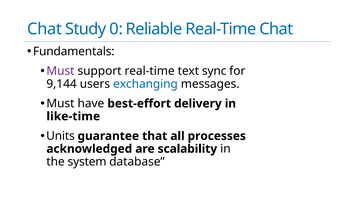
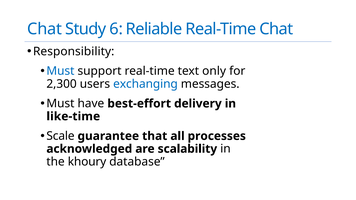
0: 0 -> 6
Fundamentals: Fundamentals -> Responsibility
Must at (60, 71) colour: purple -> blue
sync: sync -> only
9,144: 9,144 -> 2,300
Units: Units -> Scale
system: system -> khoury
